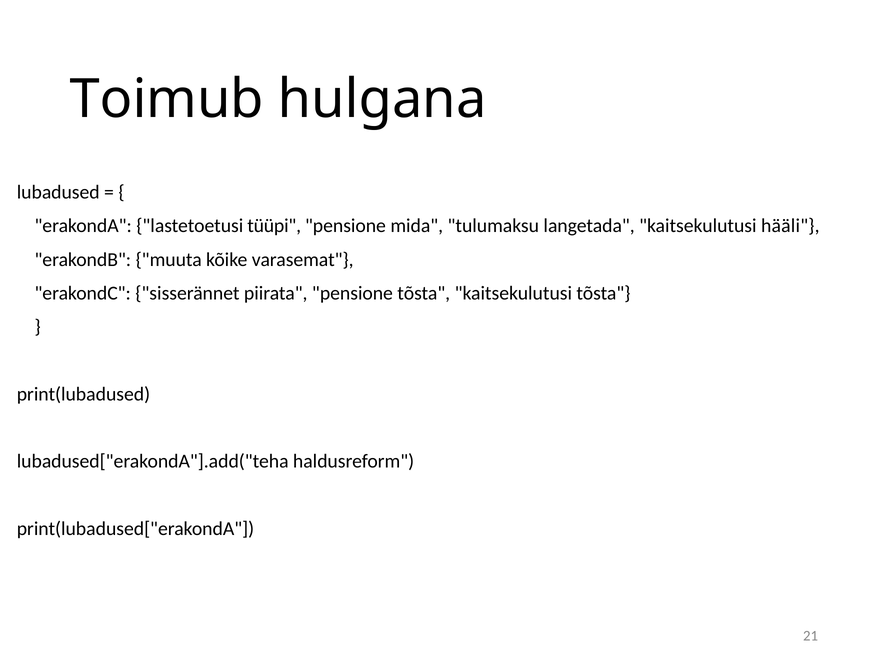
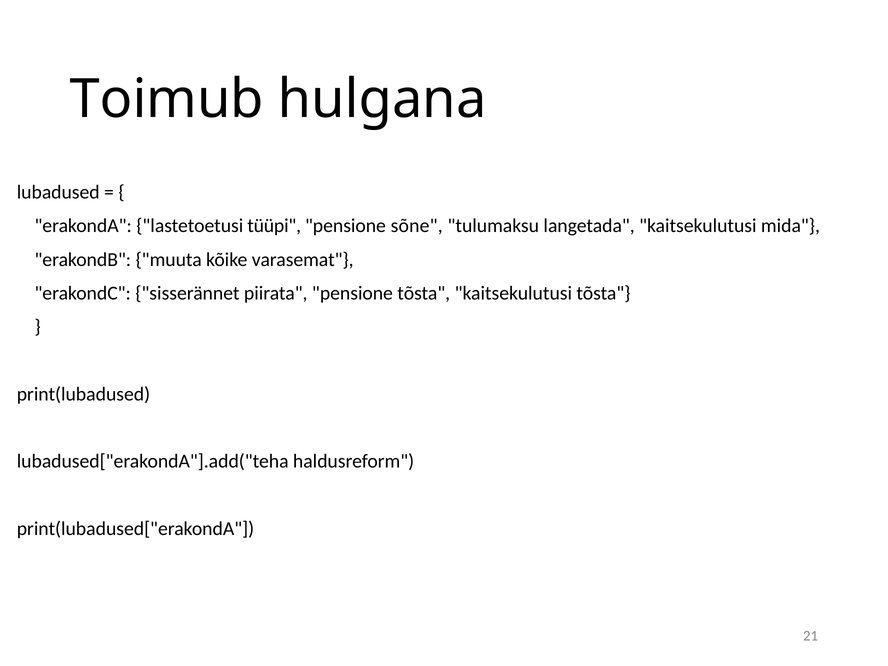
mida: mida -> sõne
hääli: hääli -> mida
